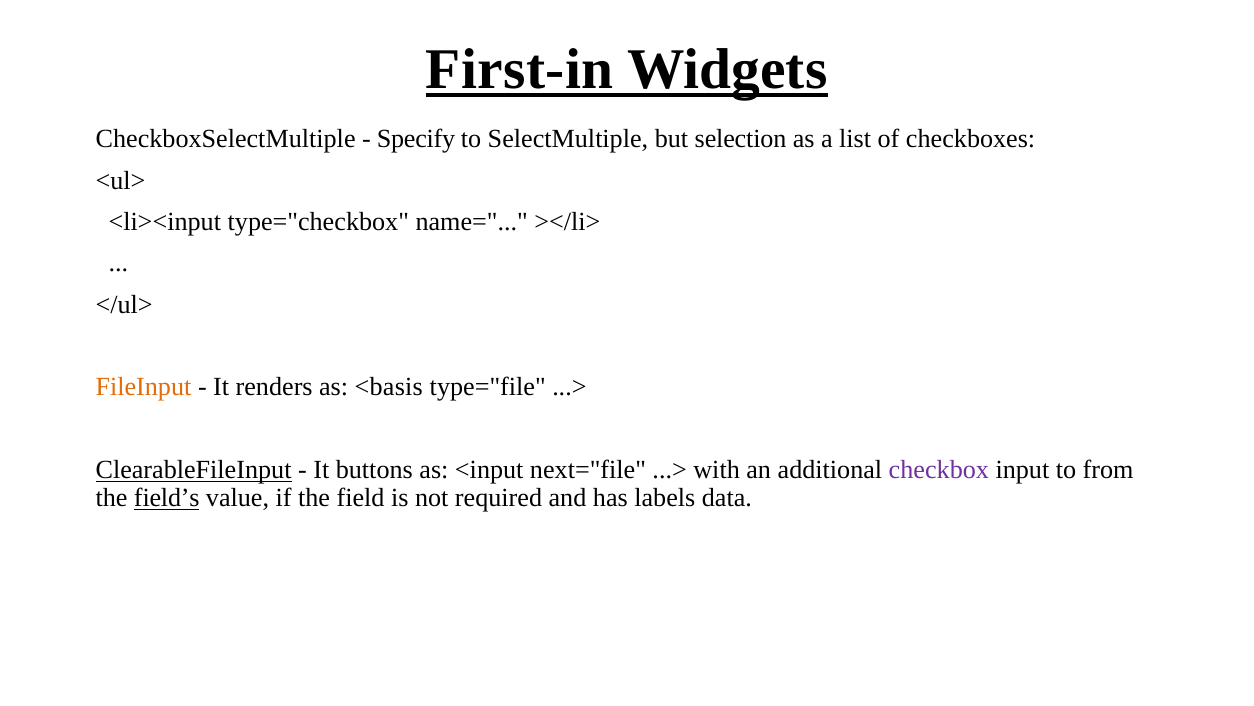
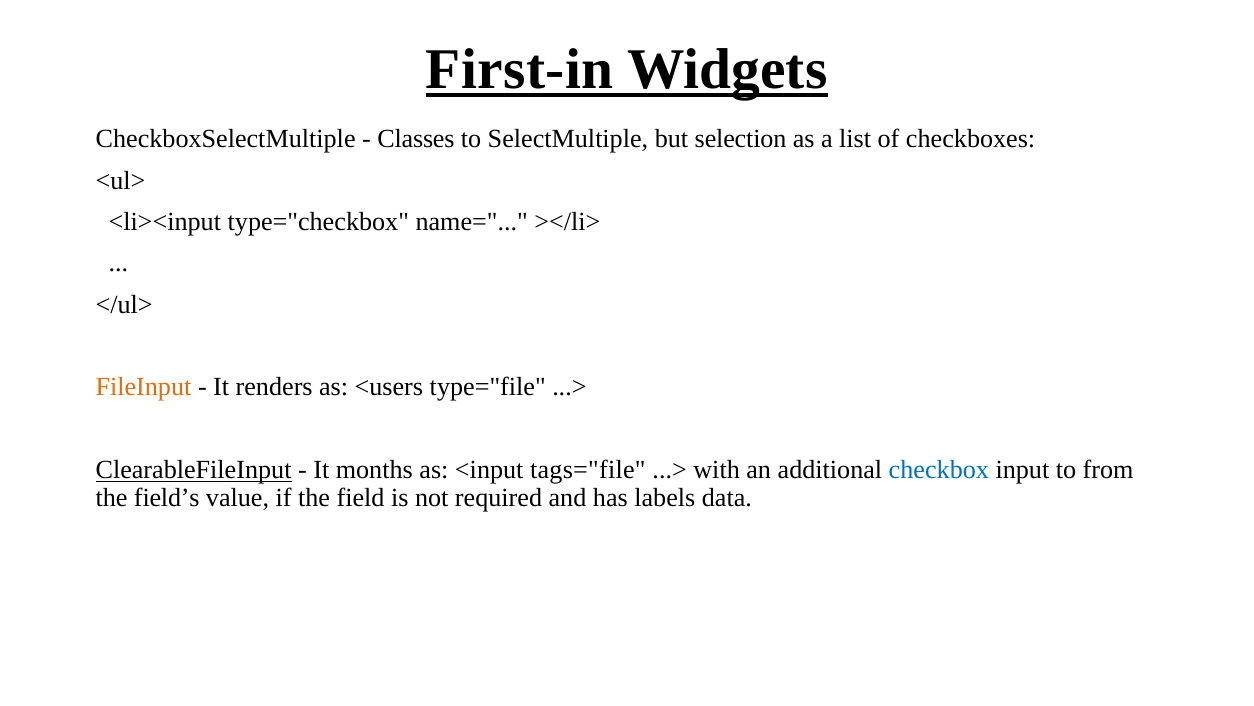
Specify: Specify -> Classes
<basis: <basis -> <users
buttons: buttons -> months
next="file: next="file -> tags="file
checkbox colour: purple -> blue
field’s underline: present -> none
